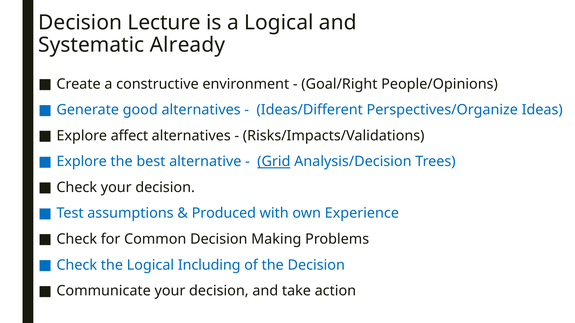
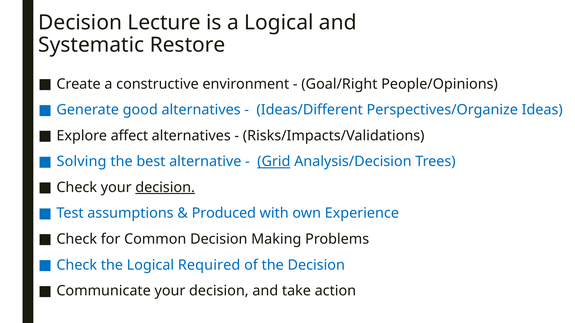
Already: Already -> Restore
Explore at (82, 162): Explore -> Solving
decision at (165, 188) underline: none -> present
Including: Including -> Required
